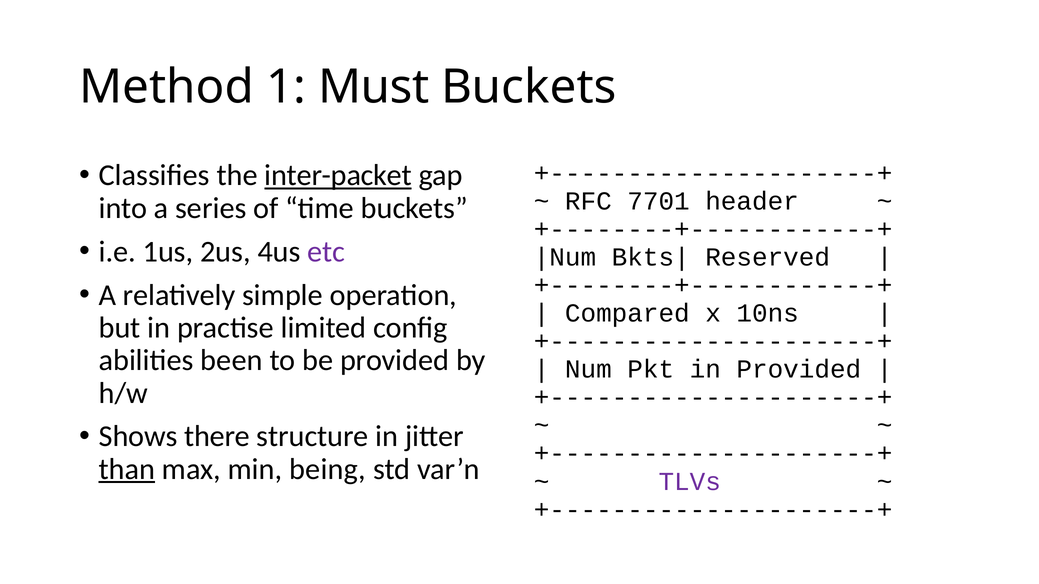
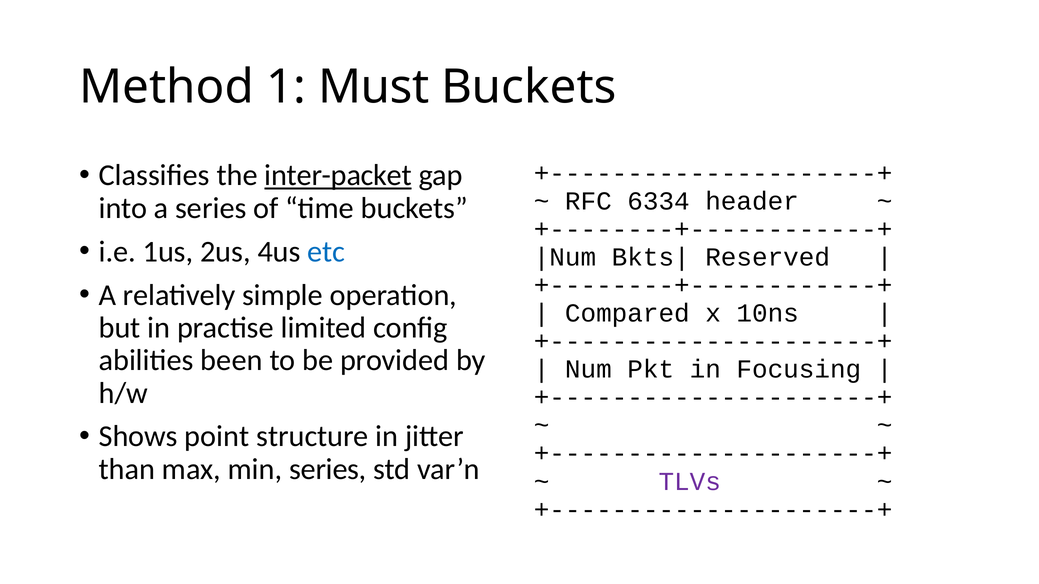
7701: 7701 -> 6334
etc colour: purple -> blue
in Provided: Provided -> Focusing
there: there -> point
than underline: present -> none
min being: being -> series
